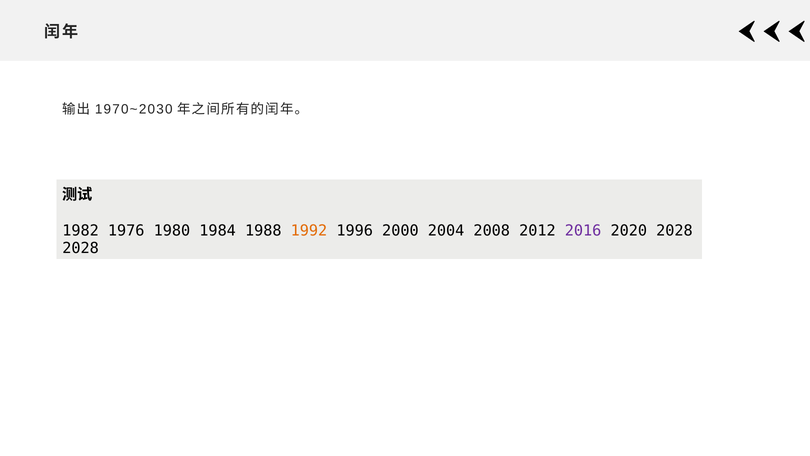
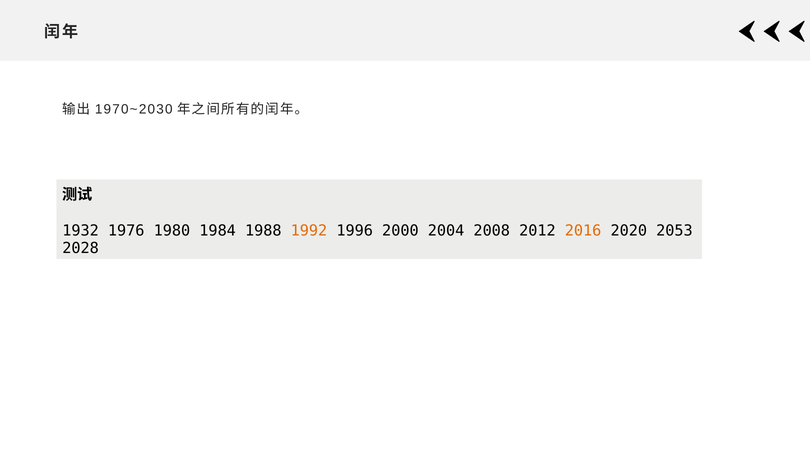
1982: 1982 -> 1932
2016 colour: purple -> orange
2020 2028: 2028 -> 2053
